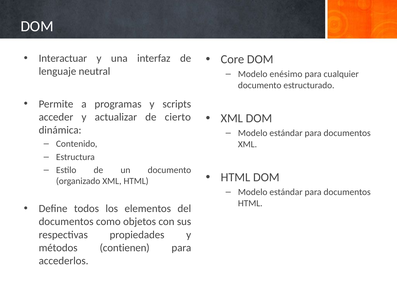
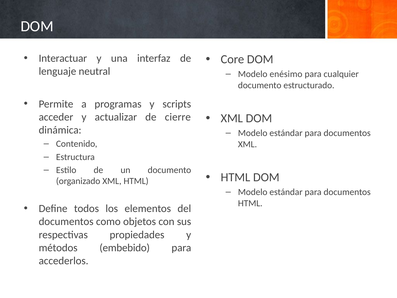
cierto: cierto -> cierre
contienen: contienen -> embebido
